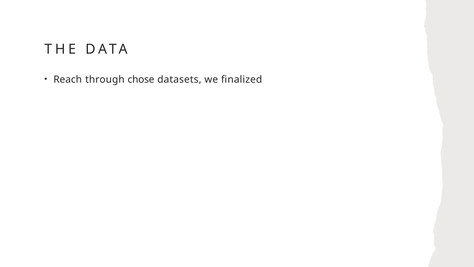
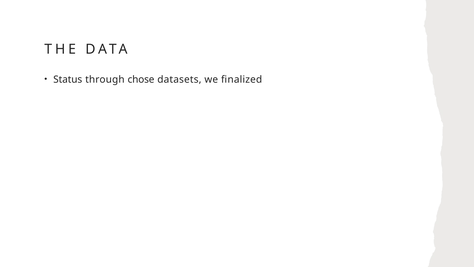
Reach: Reach -> Status
